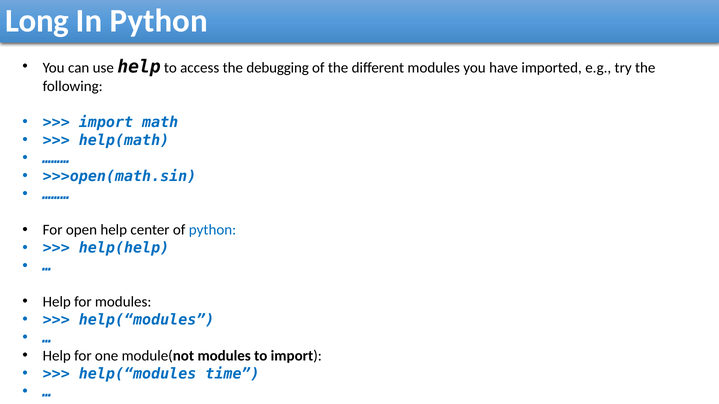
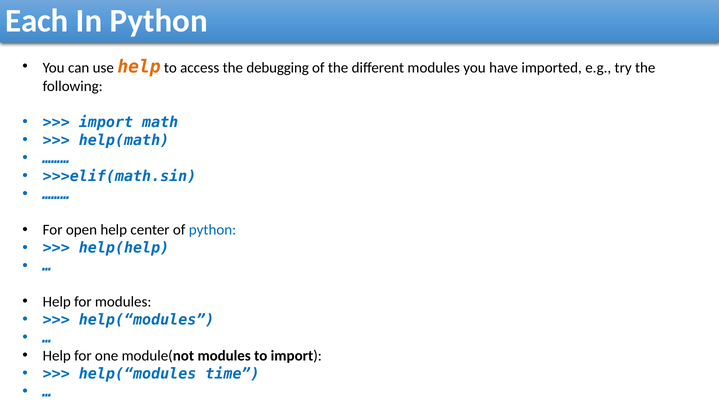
Long: Long -> Each
help at (139, 67) colour: black -> orange
>>>open(math.sin: >>>open(math.sin -> >>>elif(math.sin
